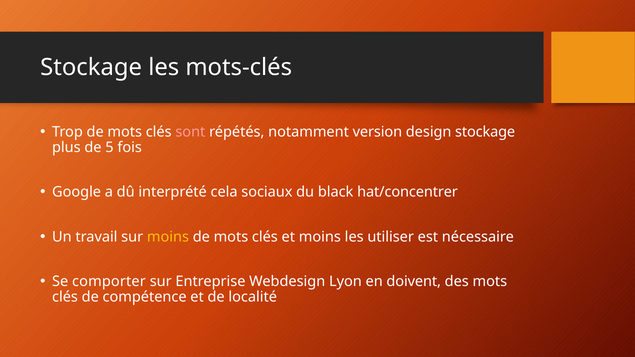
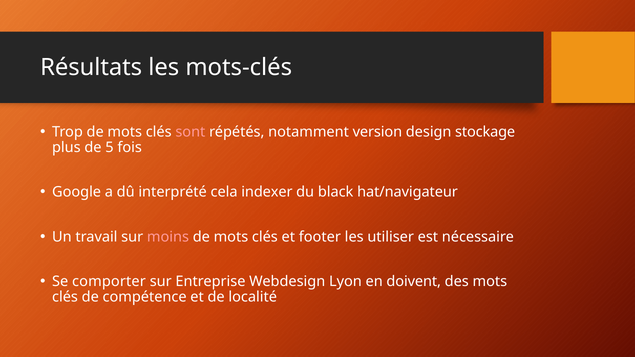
Stockage at (91, 67): Stockage -> Résultats
sociaux: sociaux -> indexer
hat/concentrer: hat/concentrer -> hat/navigateur
moins at (168, 237) colour: yellow -> pink
et moins: moins -> footer
